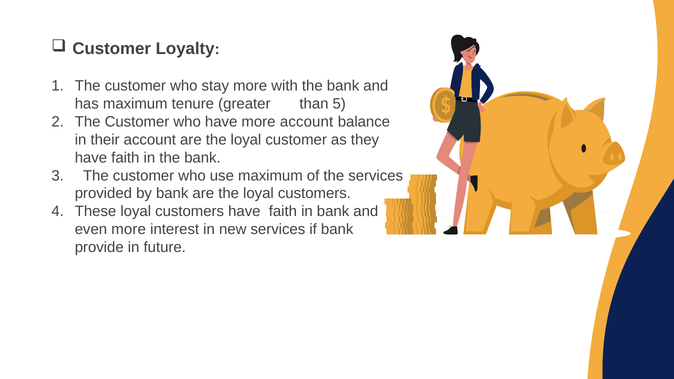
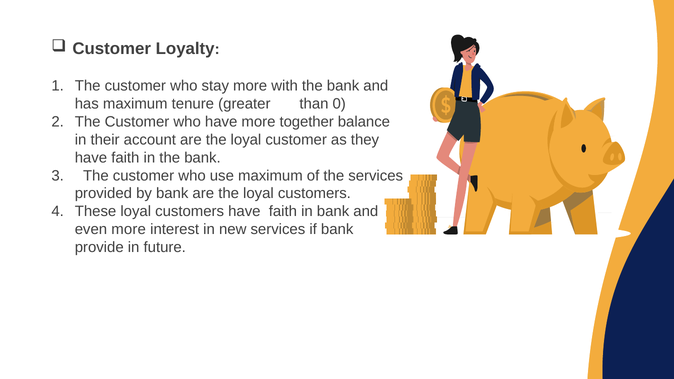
5: 5 -> 0
more account: account -> together
